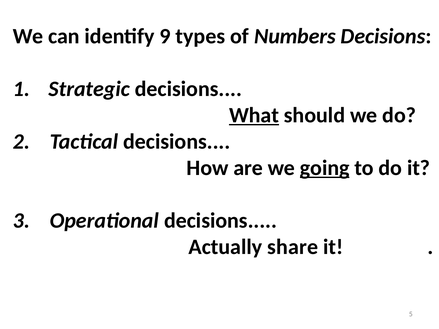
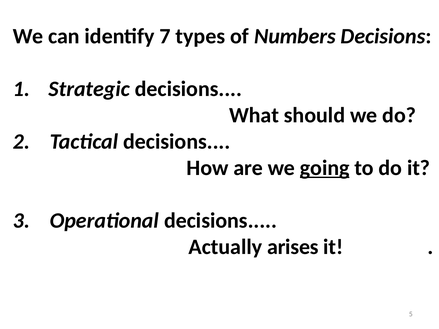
9: 9 -> 7
What underline: present -> none
share: share -> arises
